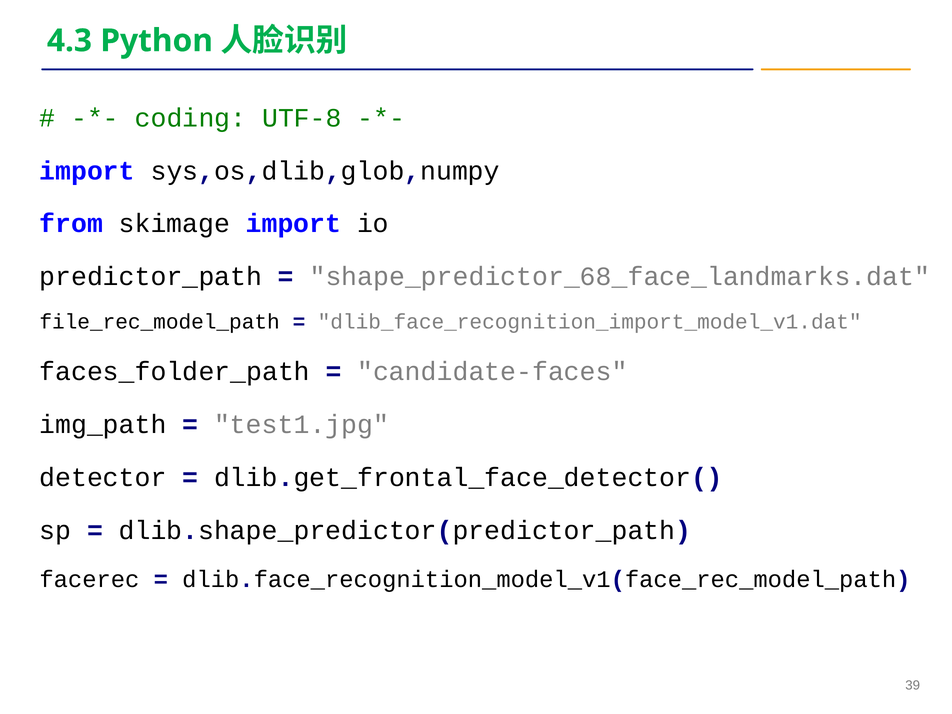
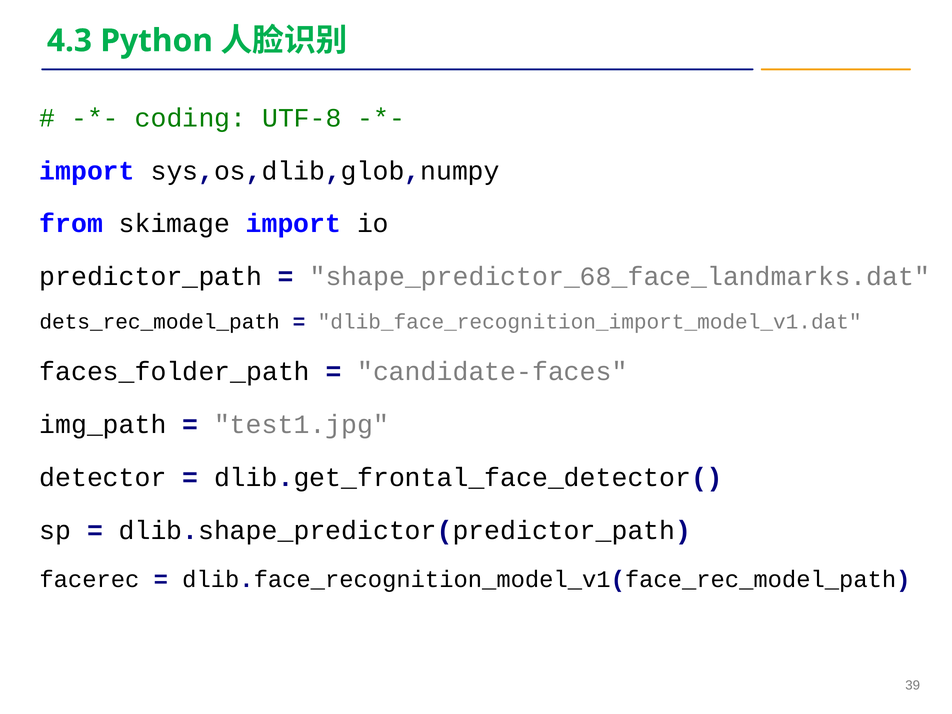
file_rec_model_path: file_rec_model_path -> dets_rec_model_path
